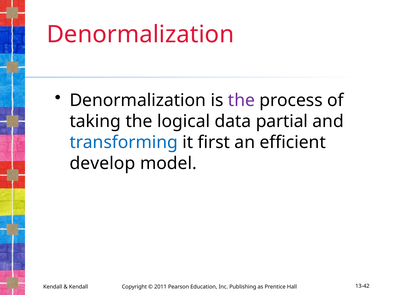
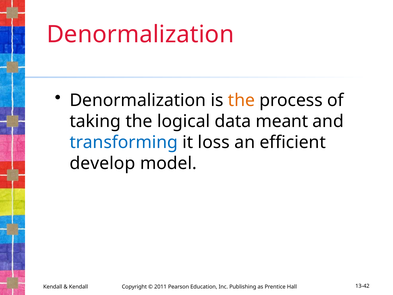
the at (241, 100) colour: purple -> orange
partial: partial -> meant
first: first -> loss
